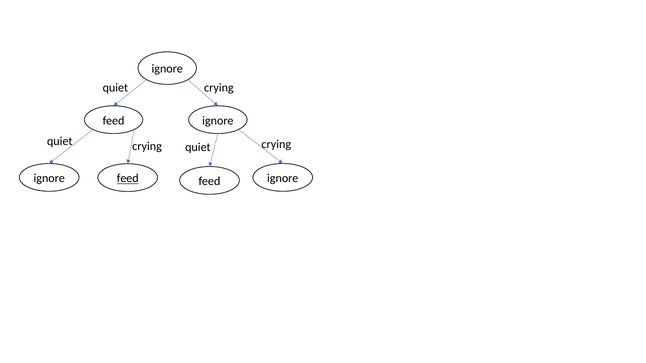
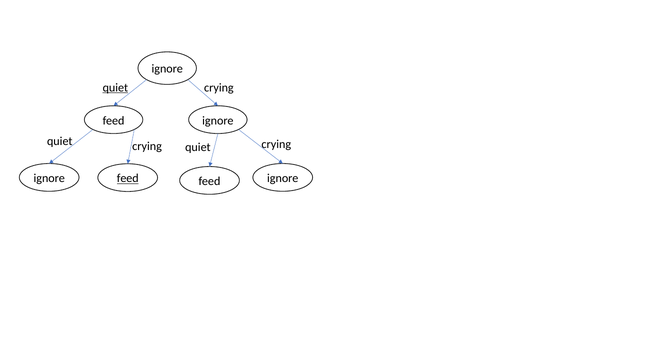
quiet at (115, 88) underline: none -> present
